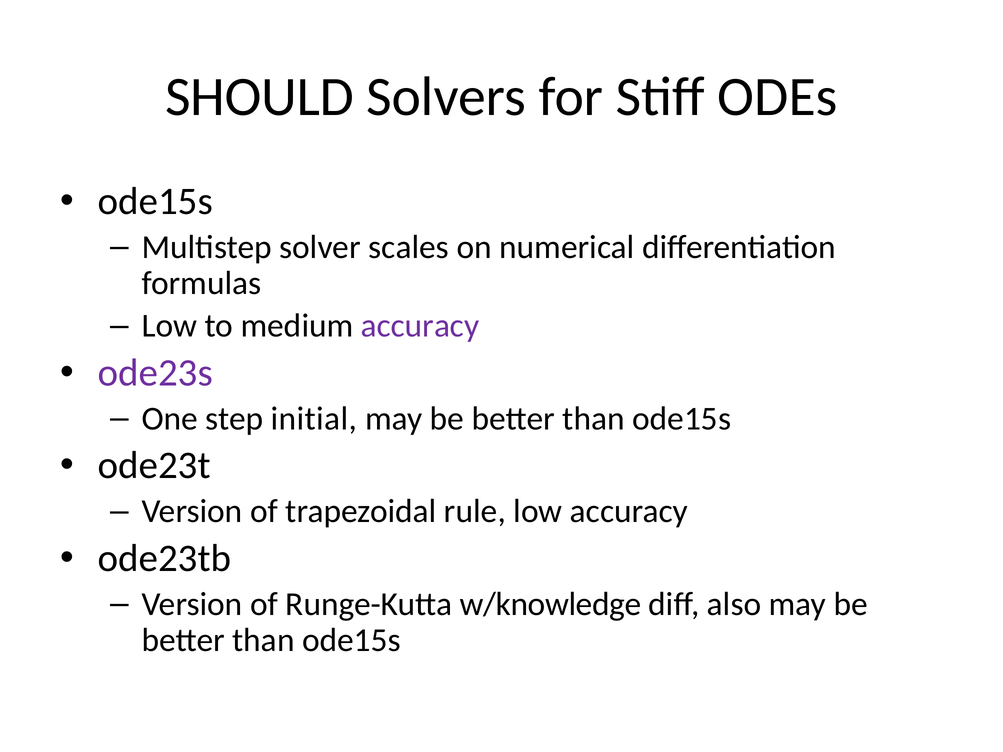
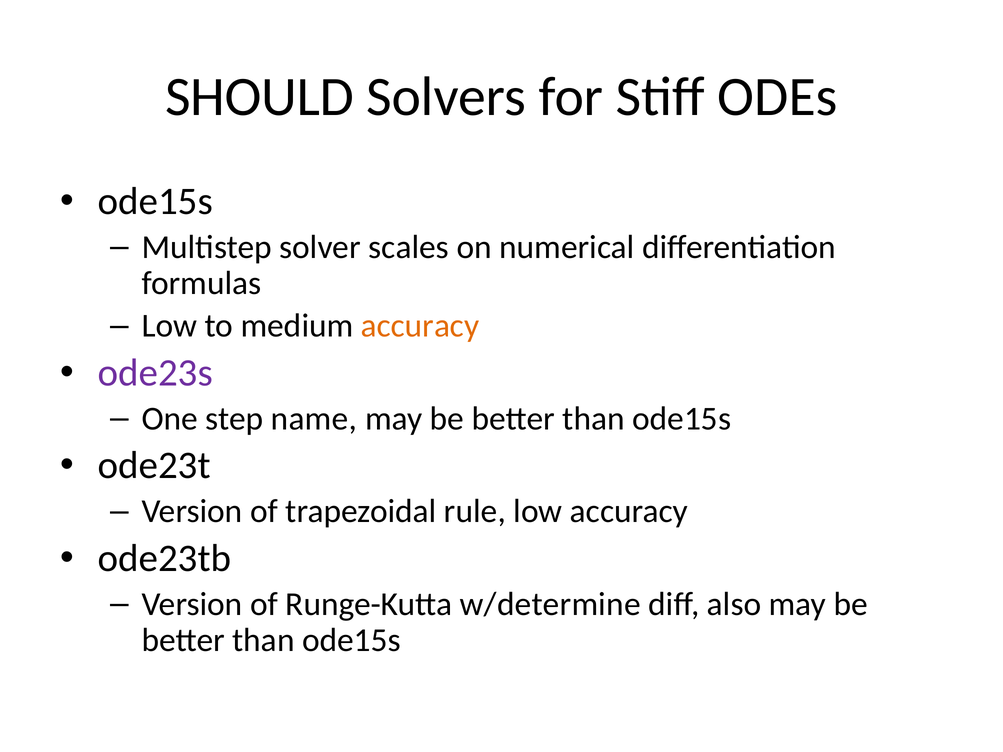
accuracy at (420, 326) colour: purple -> orange
initial: initial -> name
w/knowledge: w/knowledge -> w/determine
